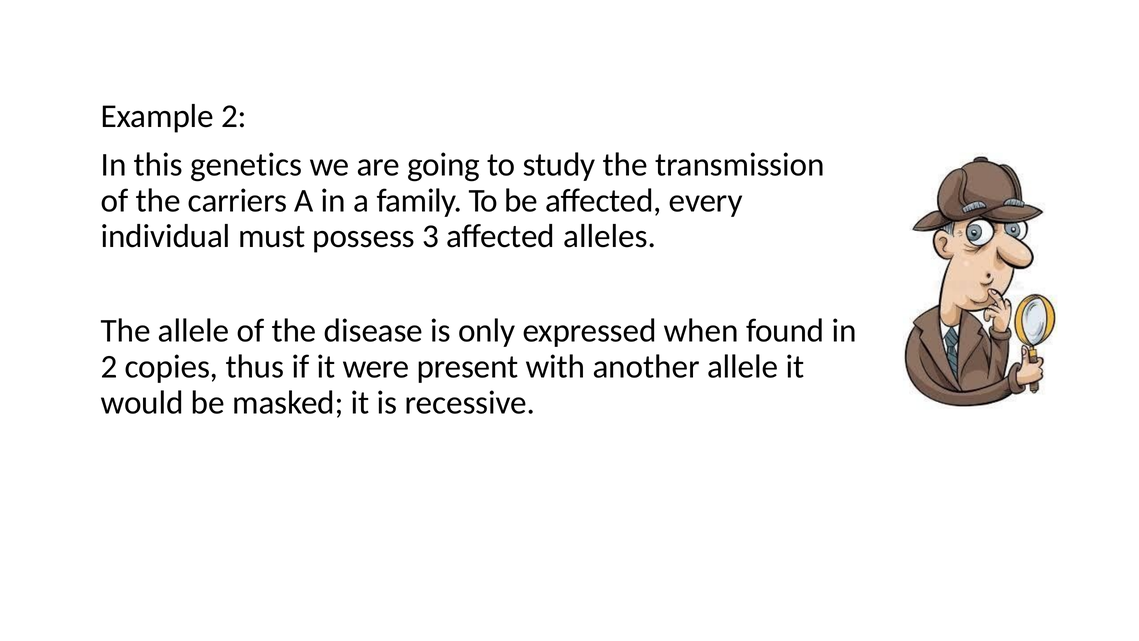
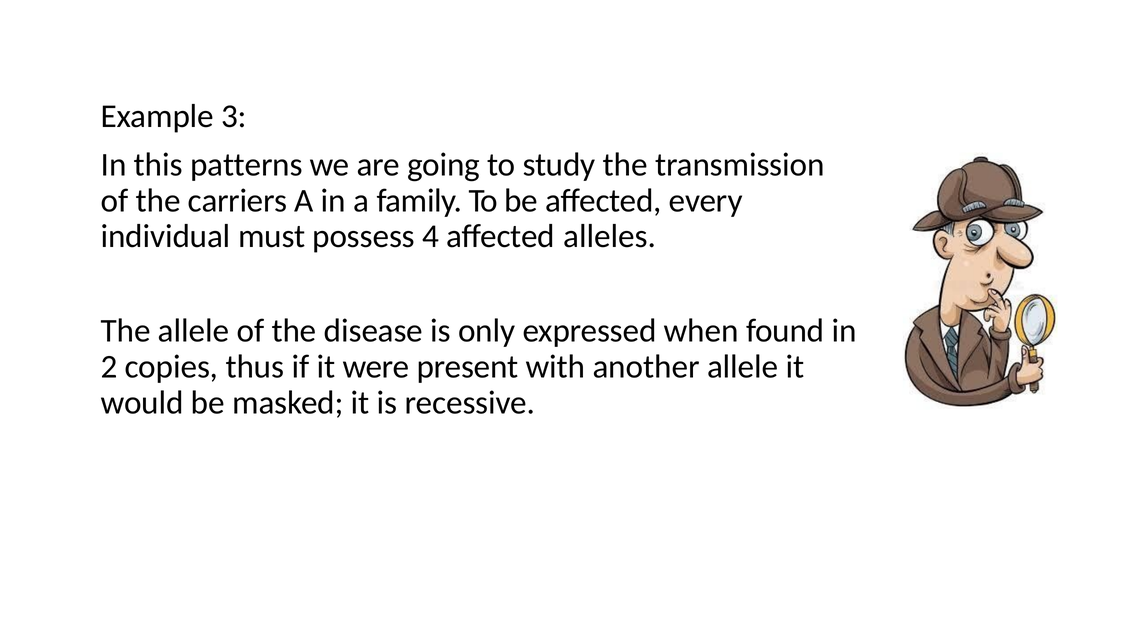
Example 2: 2 -> 3
genetics: genetics -> patterns
3: 3 -> 4
